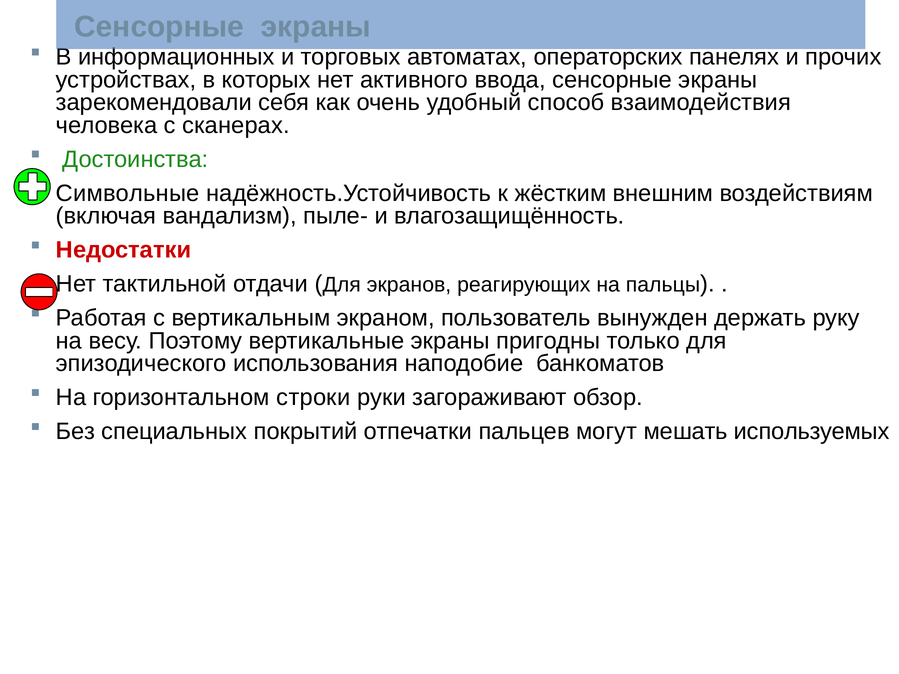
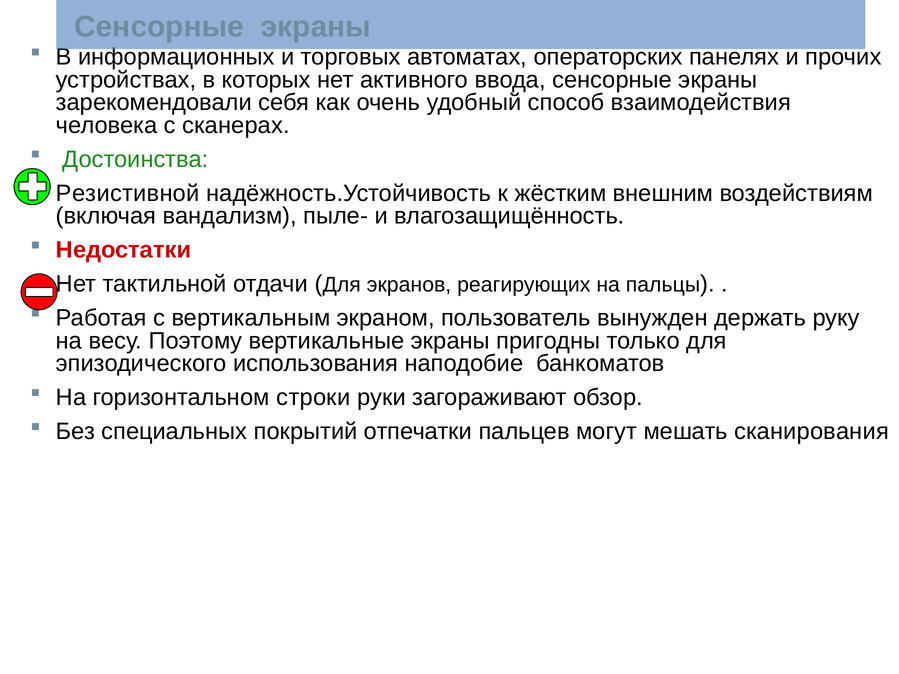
Символьные: Символьные -> Резистивной
используемых: используемых -> сканирования
